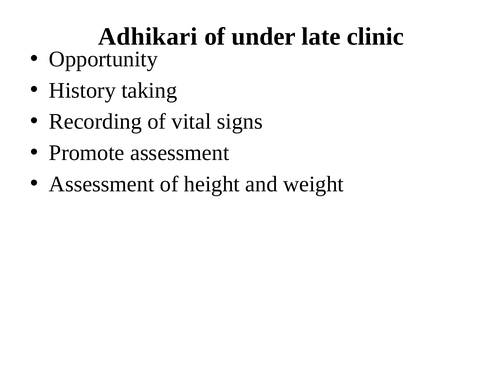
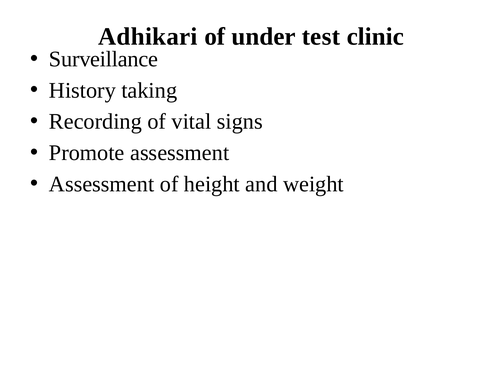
late: late -> test
Opportunity: Opportunity -> Surveillance
